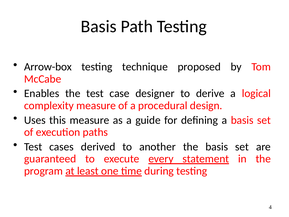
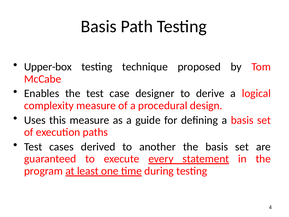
Arrow-box: Arrow-box -> Upper-box
